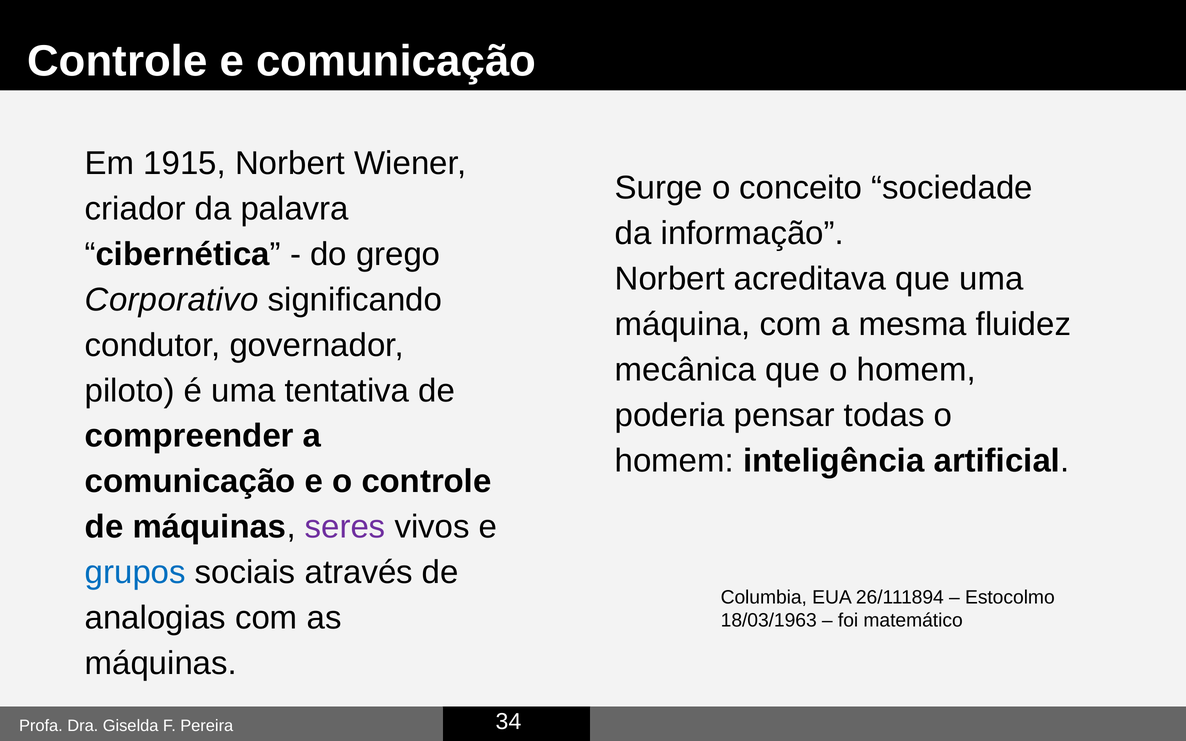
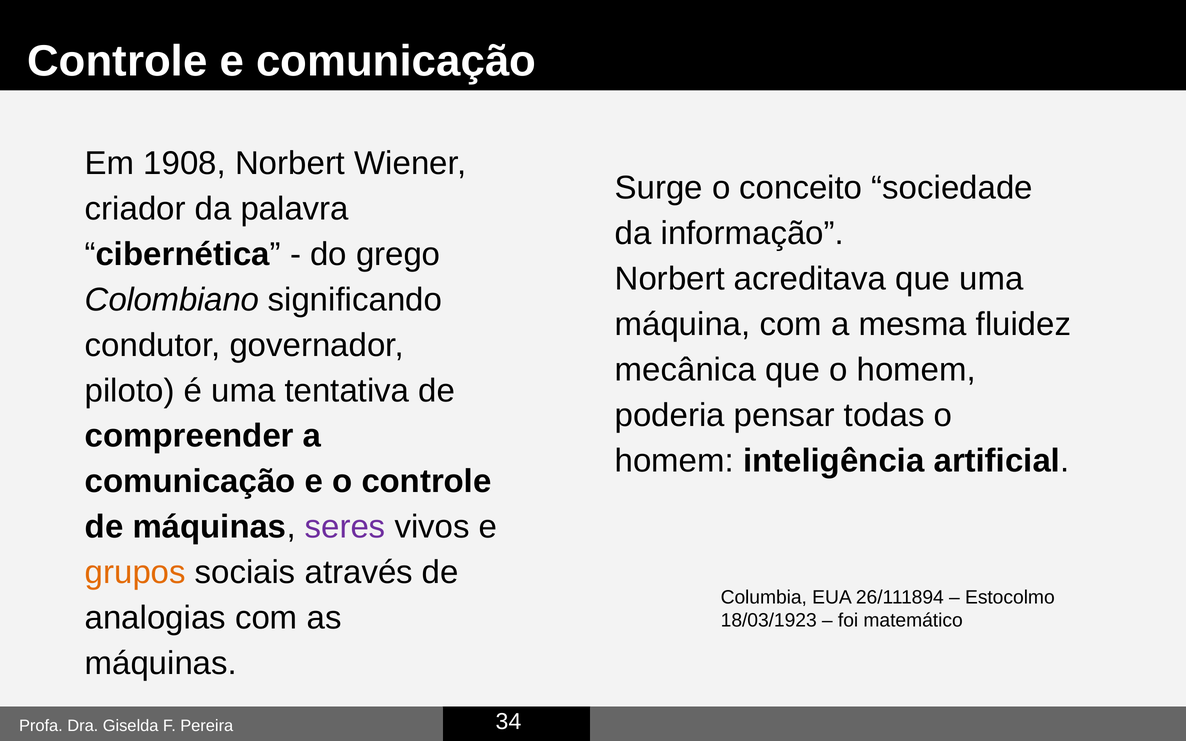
1915: 1915 -> 1908
Corporativo: Corporativo -> Colombiano
grupos colour: blue -> orange
18/03/1963: 18/03/1963 -> 18/03/1923
